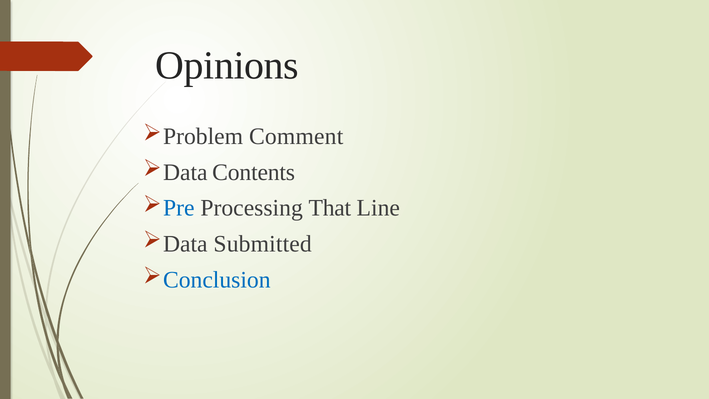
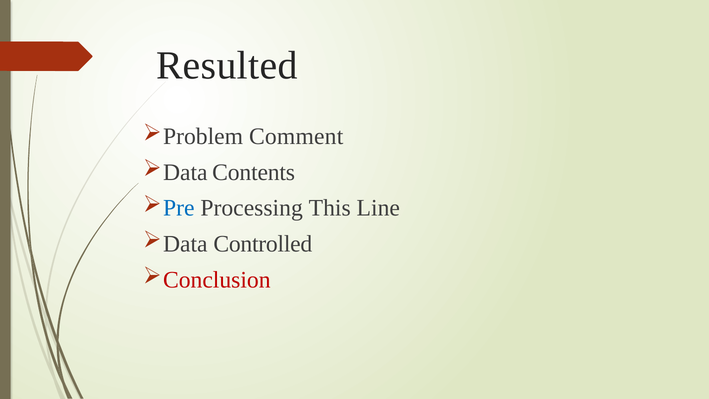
Opinions: Opinions -> Resulted
That: That -> This
Submitted: Submitted -> Controlled
Conclusion colour: blue -> red
